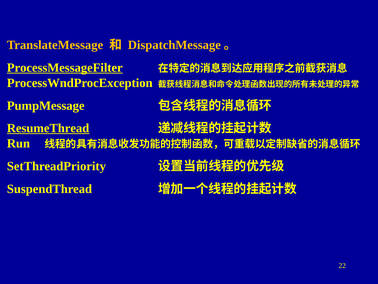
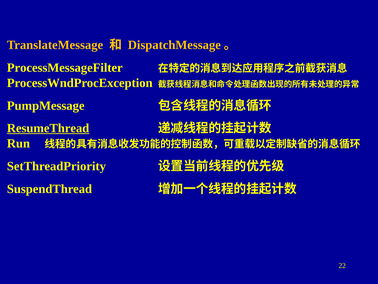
ProcessMessageFilter underline: present -> none
